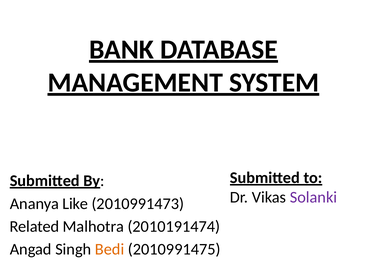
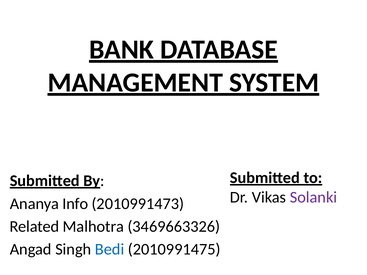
Like: Like -> Info
2010191474: 2010191474 -> 3469663326
Bedi colour: orange -> blue
